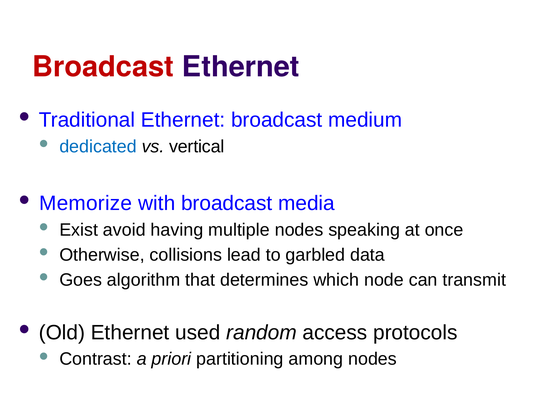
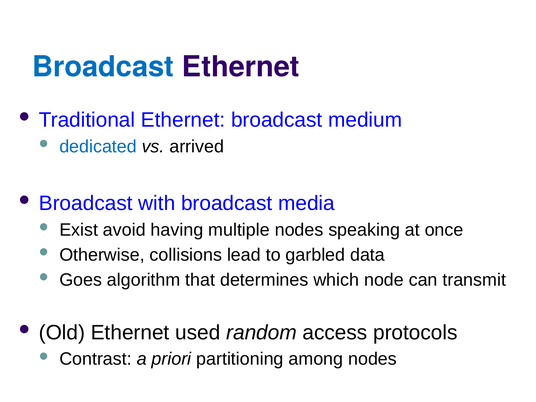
Broadcast at (103, 67) colour: red -> blue
vertical: vertical -> arrived
Memorize at (86, 203): Memorize -> Broadcast
